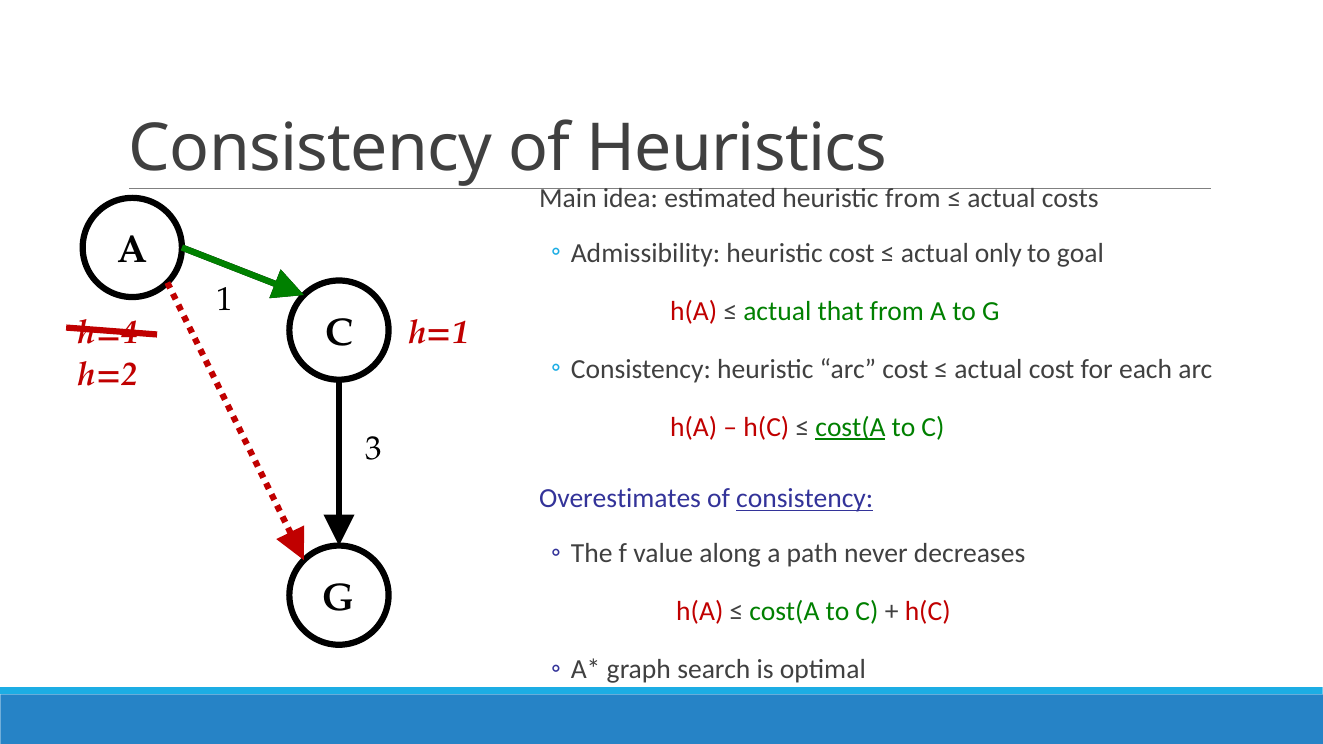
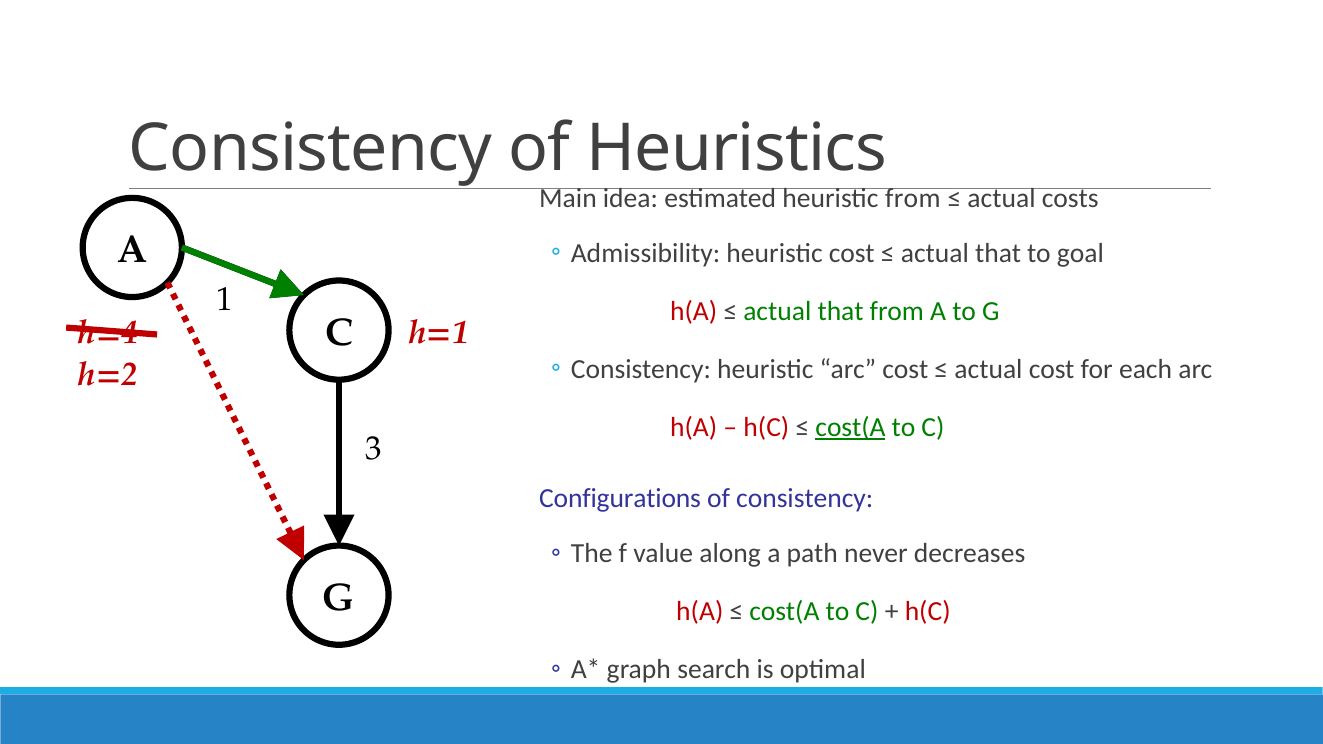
only at (998, 253): only -> that
Overestimates: Overestimates -> Configurations
consistency at (805, 499) underline: present -> none
